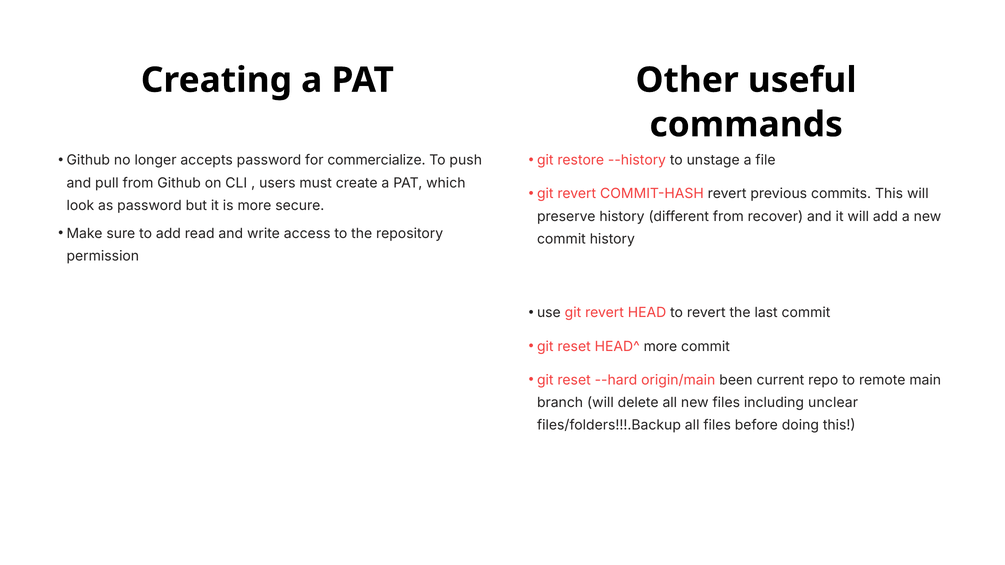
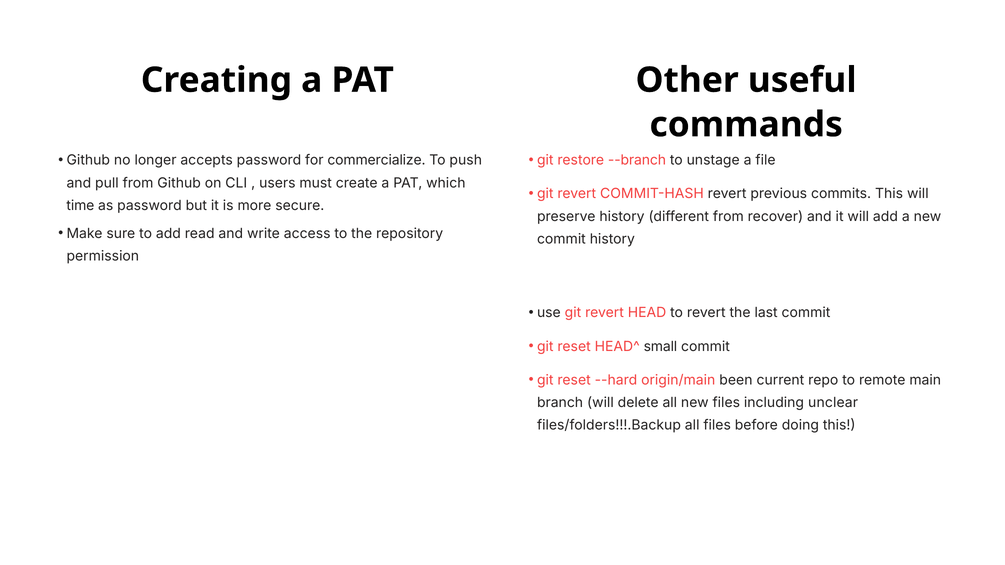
--history: --history -> --branch
look: look -> time
HEAD^ more: more -> small
